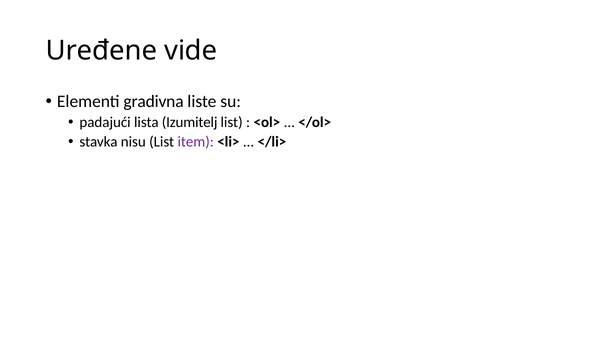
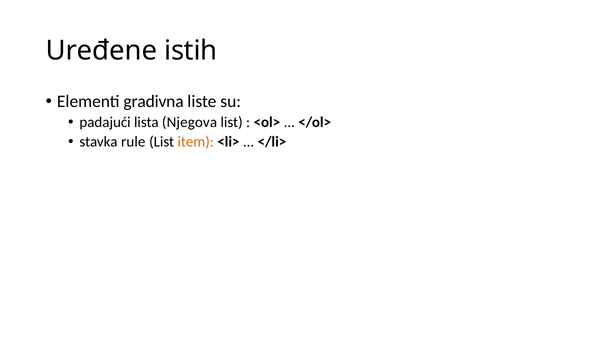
vide: vide -> istih
Izumitelj: Izumitelj -> Njegova
nisu: nisu -> rule
item colour: purple -> orange
